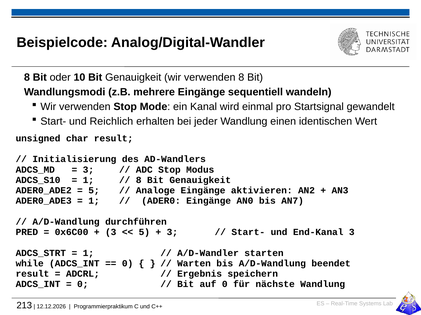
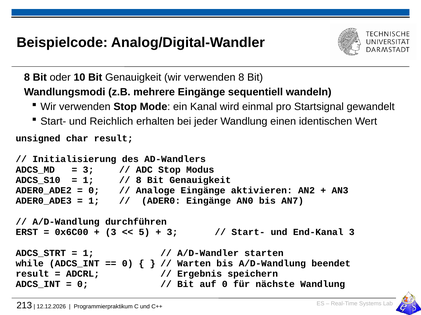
5 at (94, 191): 5 -> 0
PRED: PRED -> ERST
